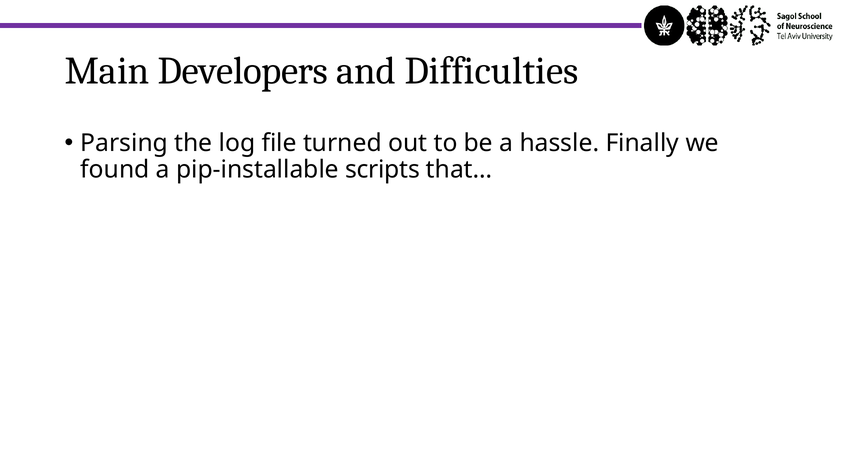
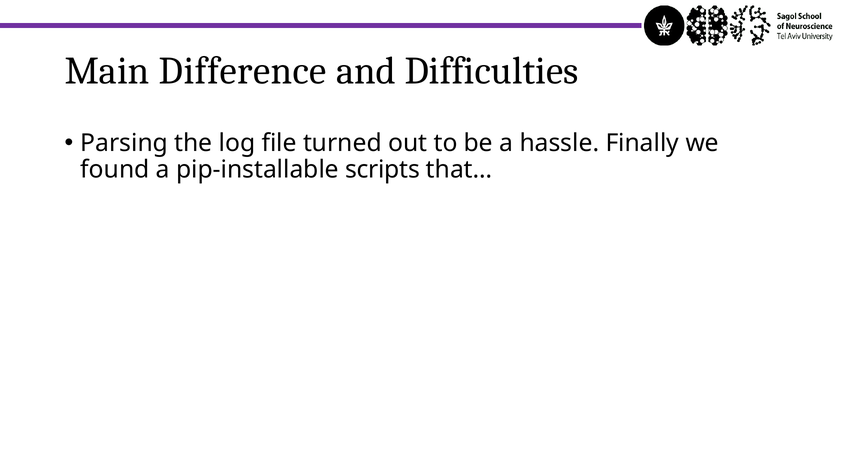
Developers: Developers -> Difference
